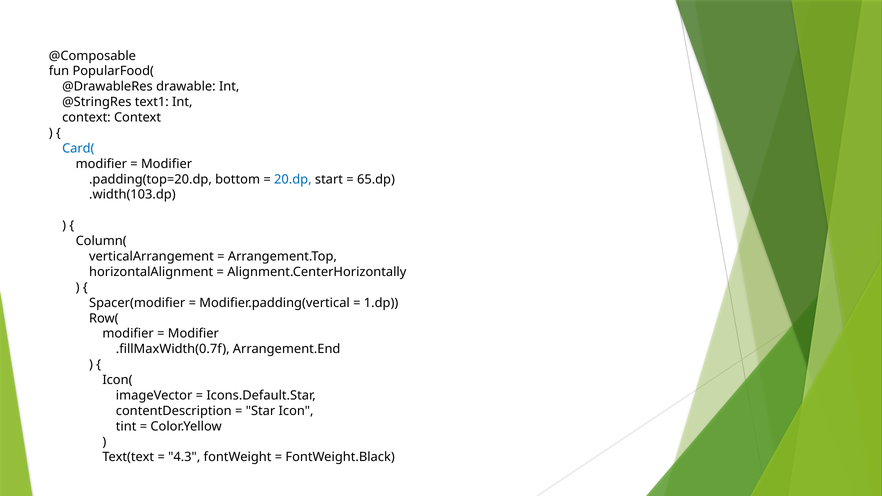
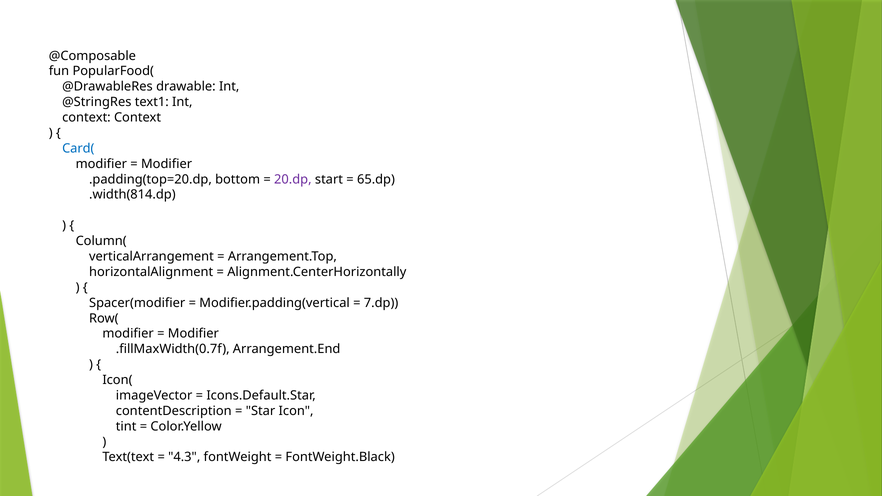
20.dp colour: blue -> purple
.width(103.dp: .width(103.dp -> .width(814.dp
1.dp: 1.dp -> 7.dp
